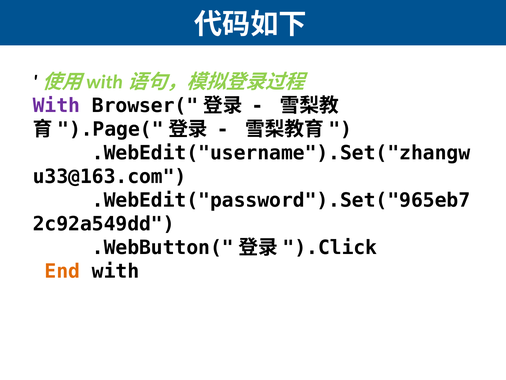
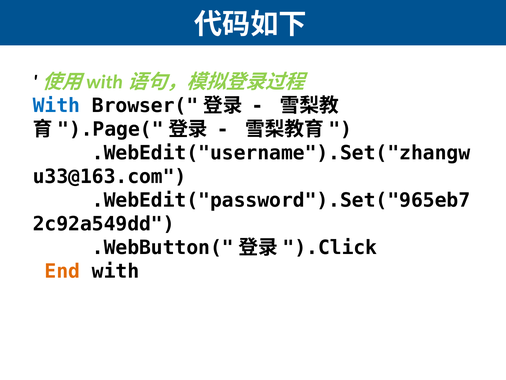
With at (56, 106) colour: purple -> blue
